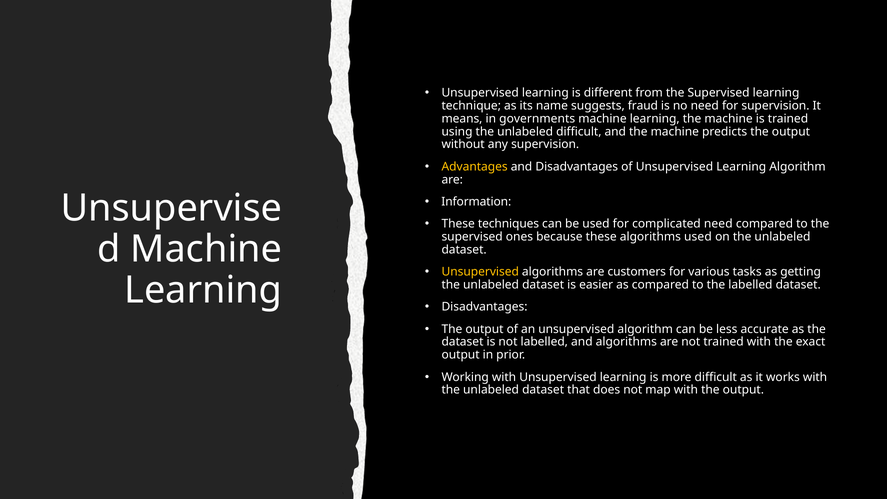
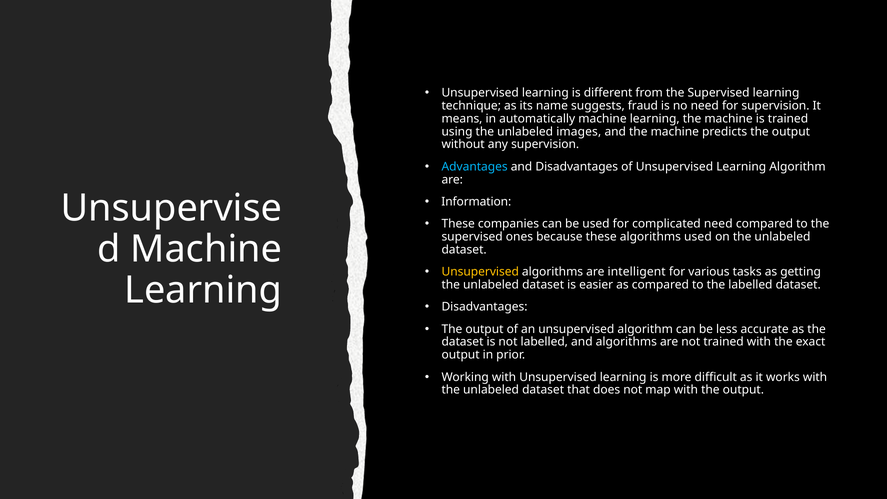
governments: governments -> automatically
unlabeled difficult: difficult -> images
Advantages colour: yellow -> light blue
techniques: techniques -> companies
customers: customers -> intelligent
